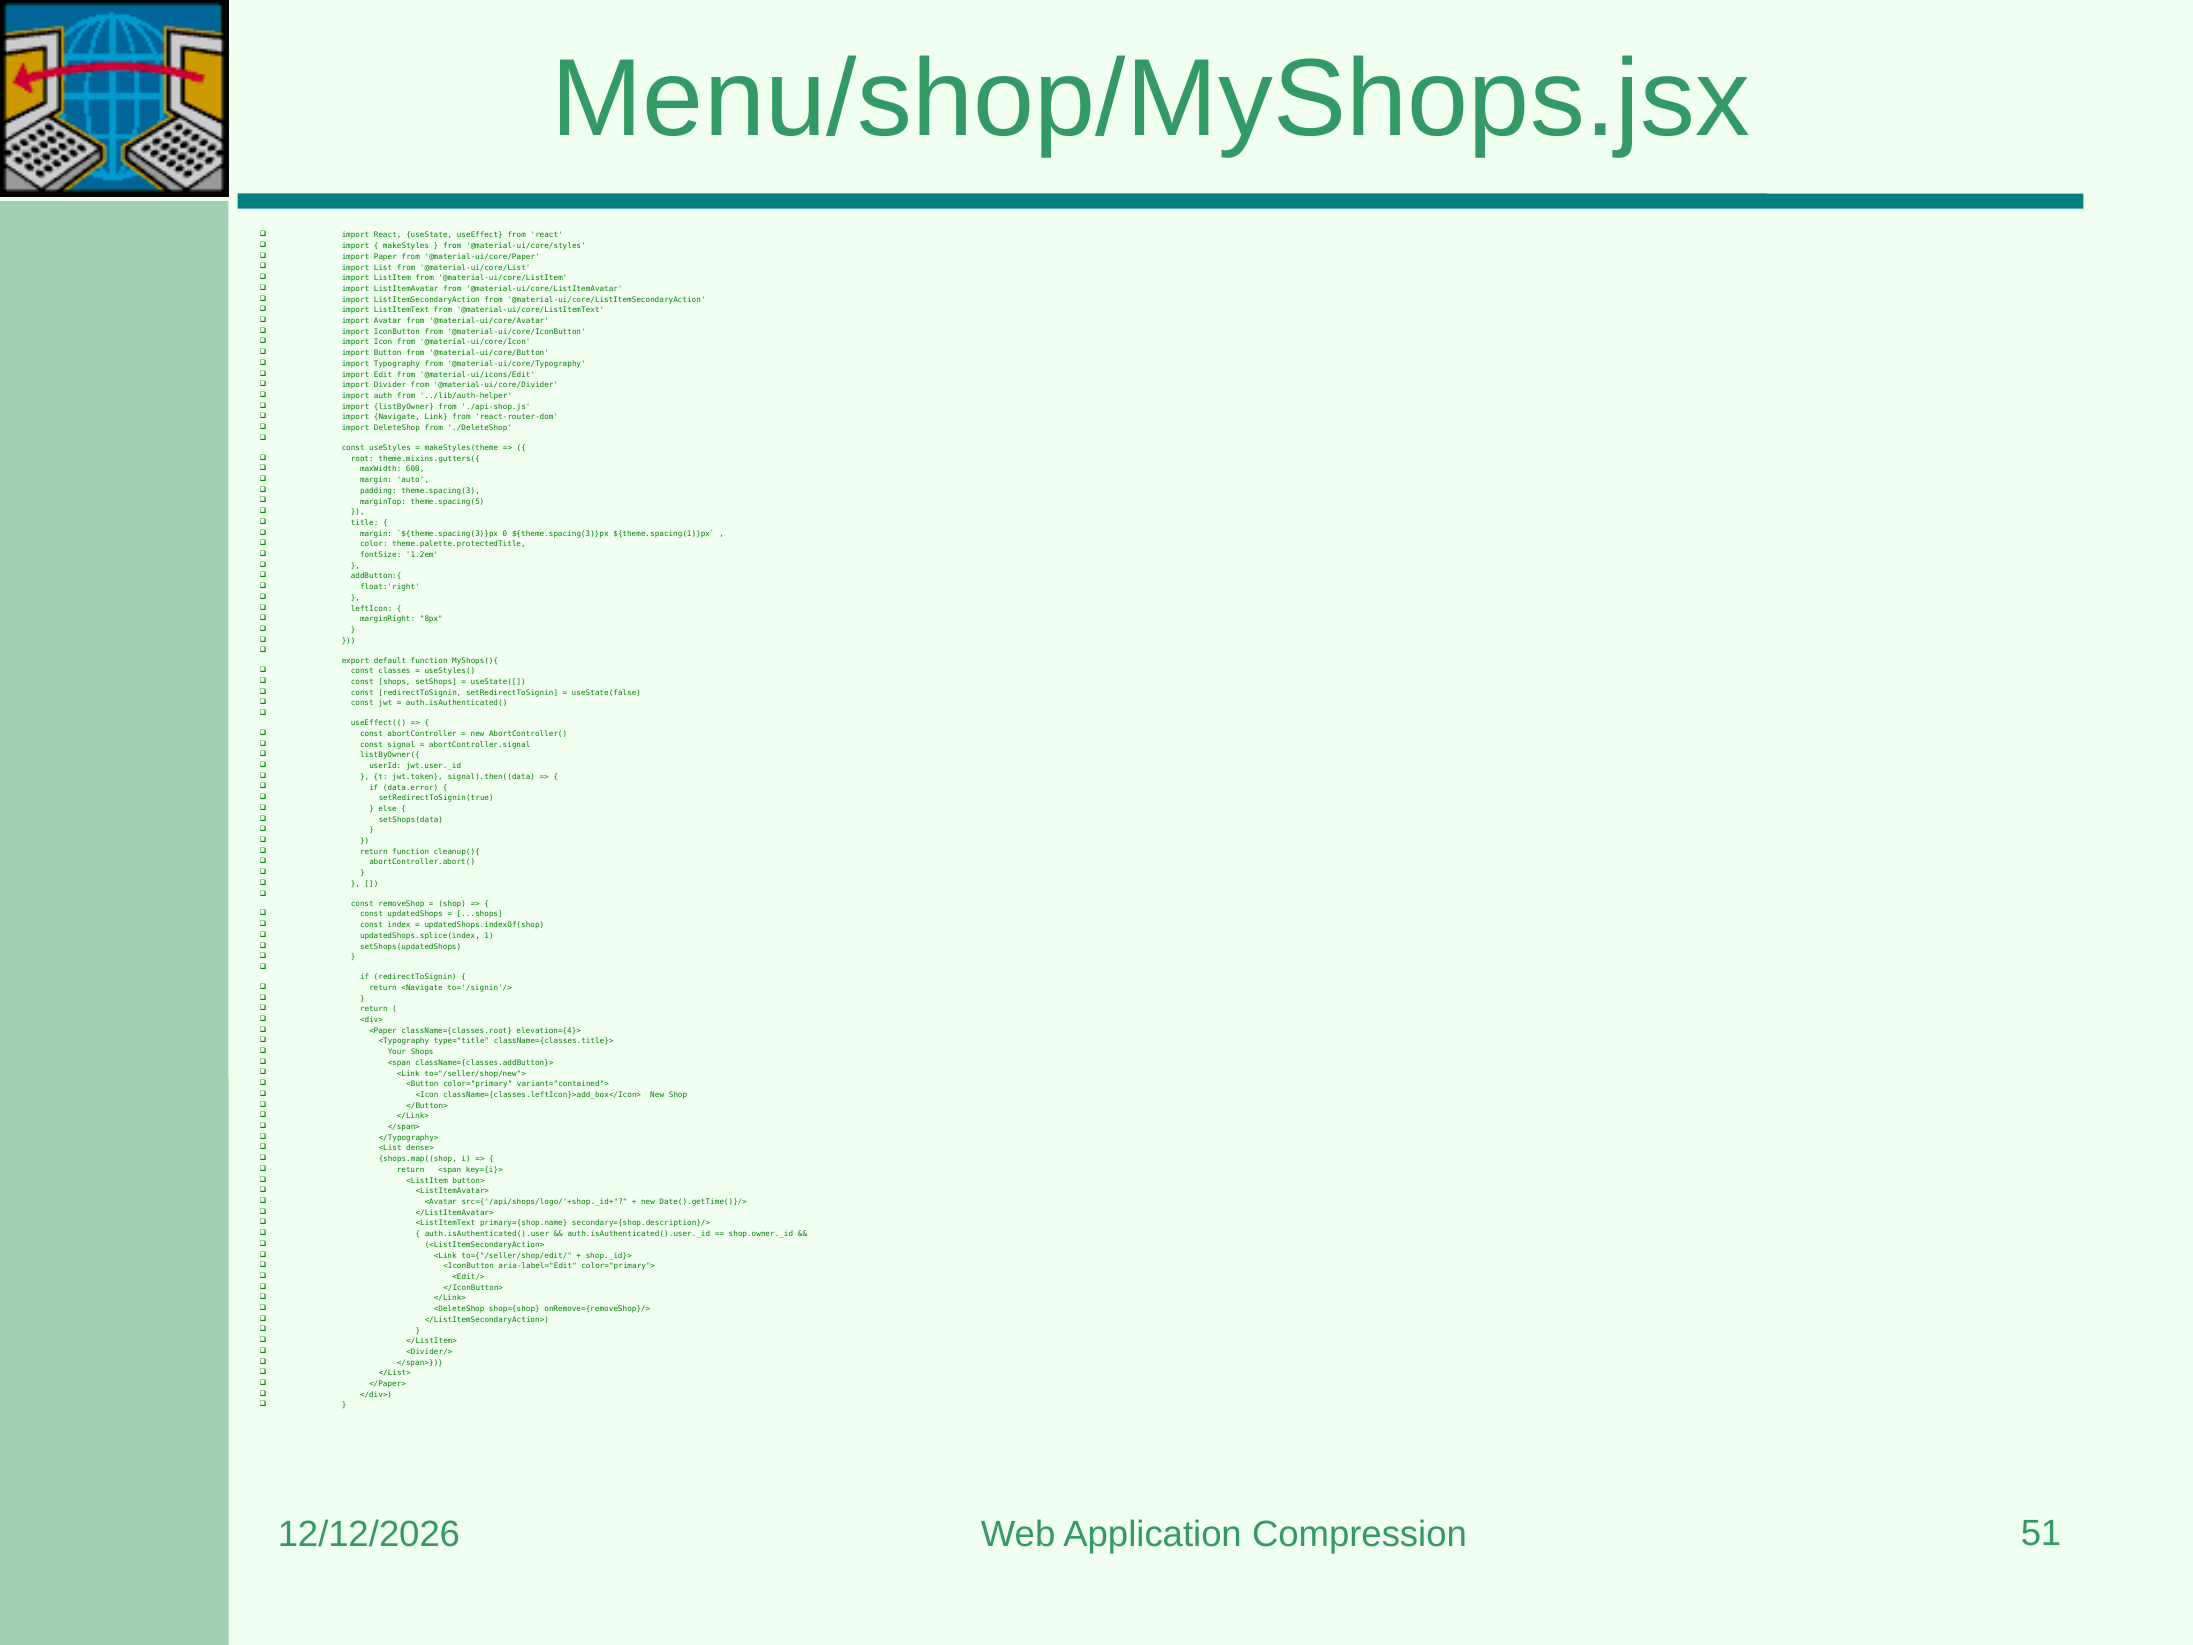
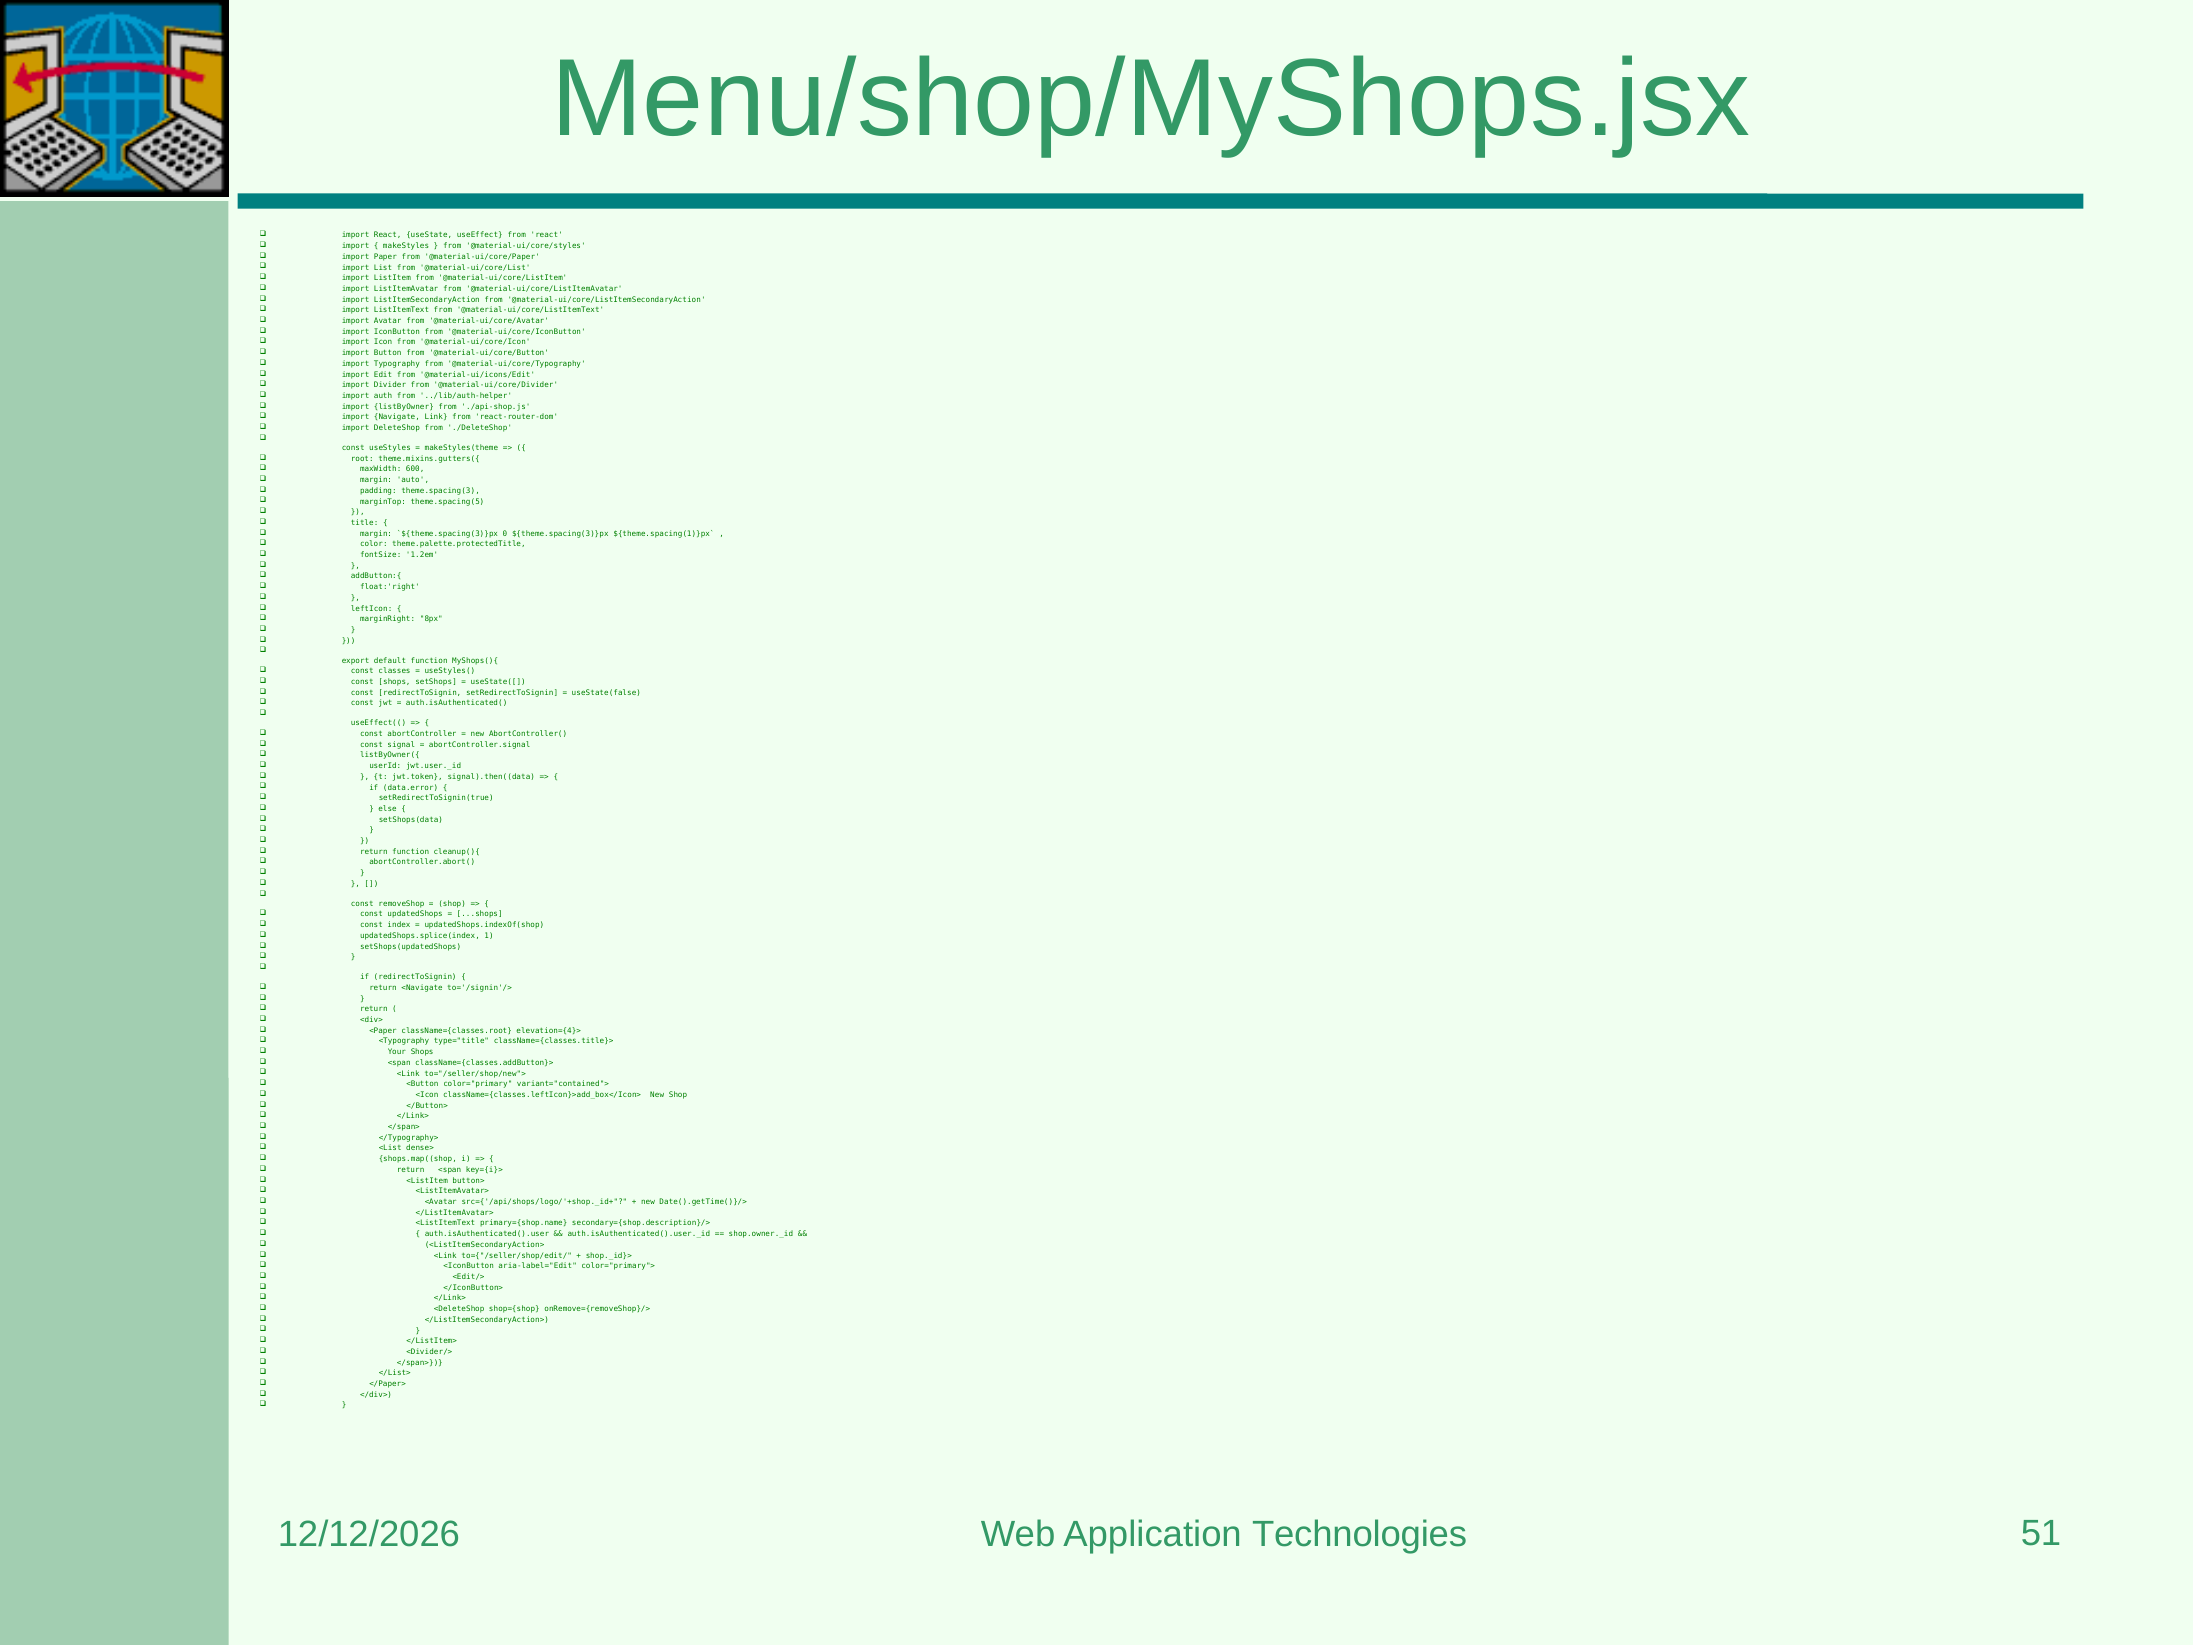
Compression: Compression -> Technologies
